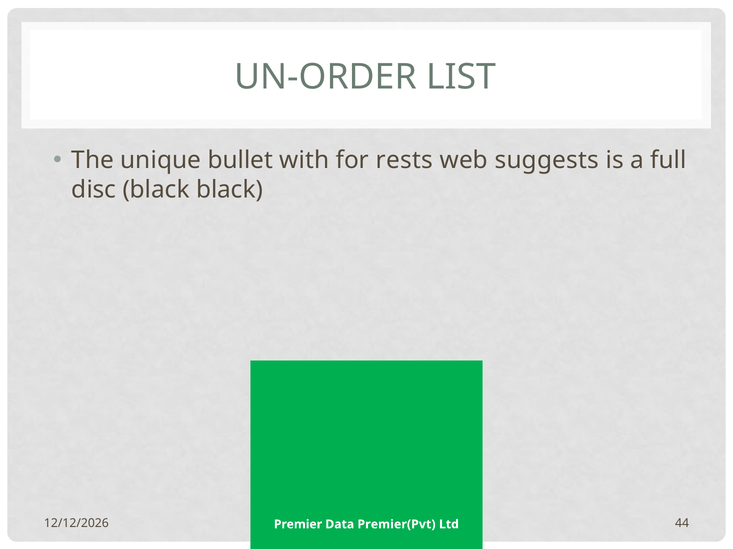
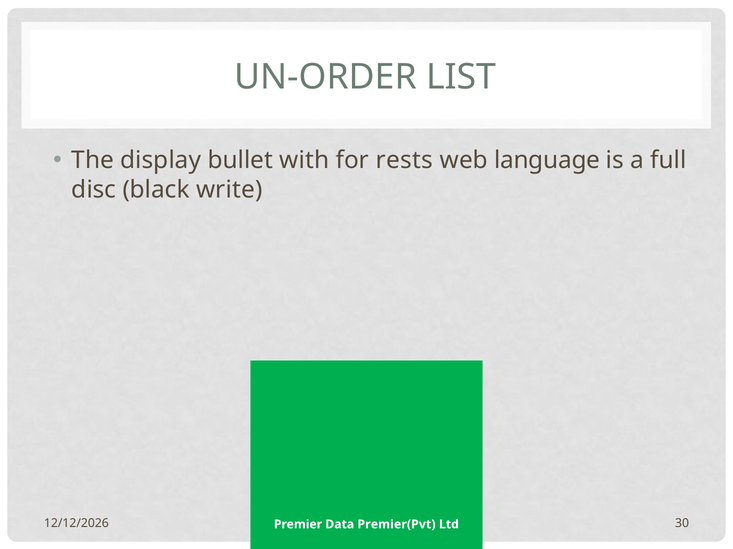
unique: unique -> display
suggests: suggests -> language
black black: black -> write
44: 44 -> 30
